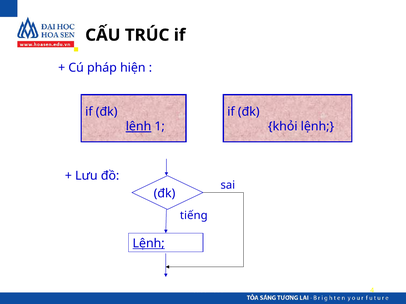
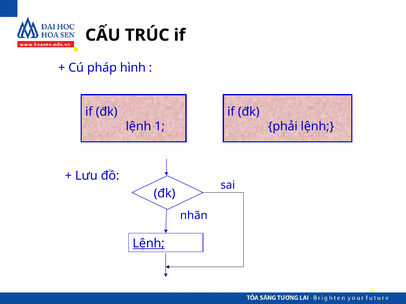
hiện: hiện -> hình
lệnh at (139, 127) underline: present -> none
khỏi: khỏi -> phải
tiếng: tiếng -> nhãn
